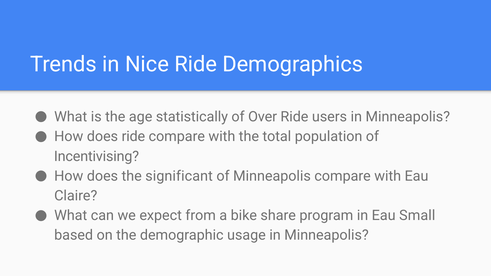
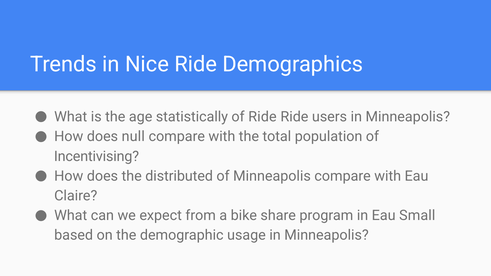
of Over: Over -> Ride
does ride: ride -> null
significant: significant -> distributed
